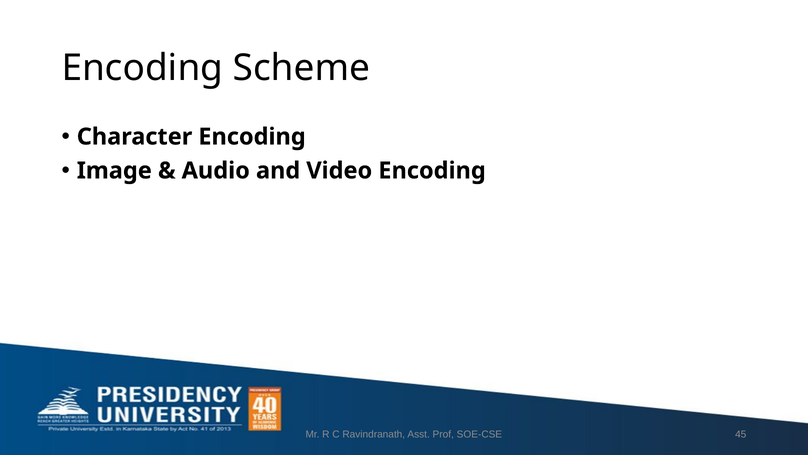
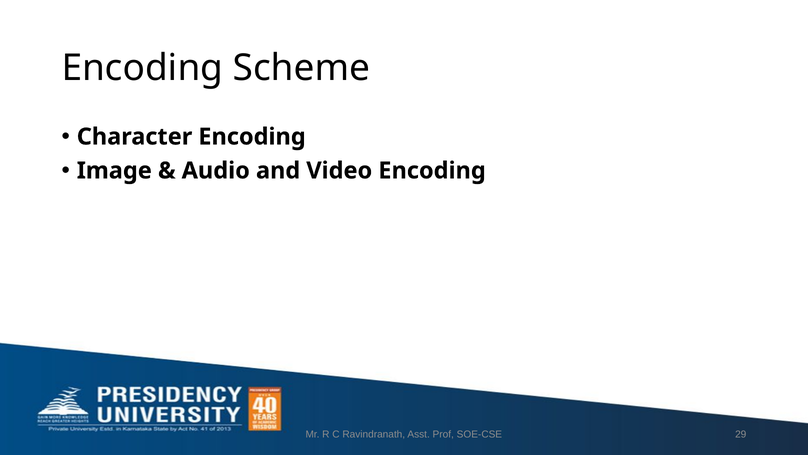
45: 45 -> 29
